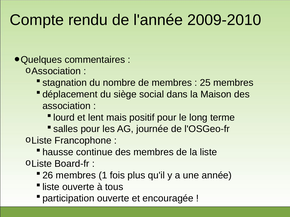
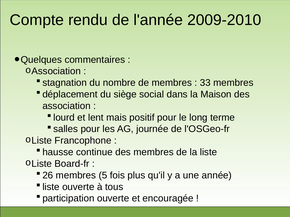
25: 25 -> 33
1: 1 -> 5
